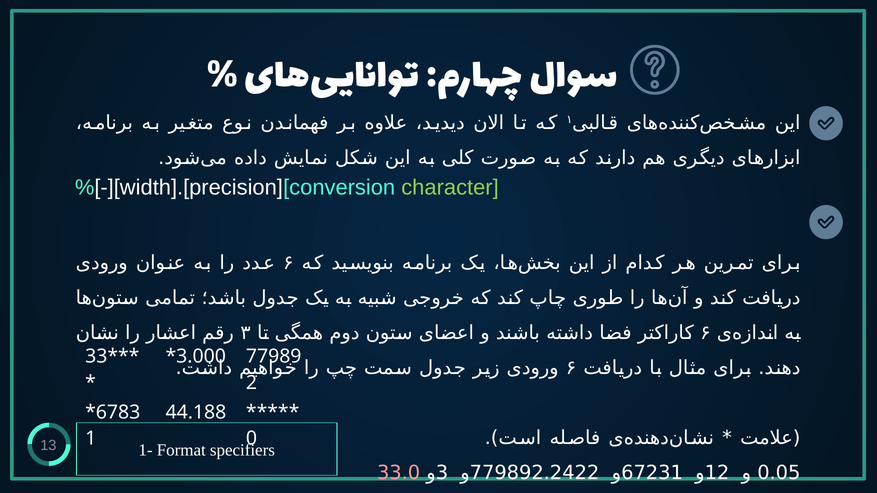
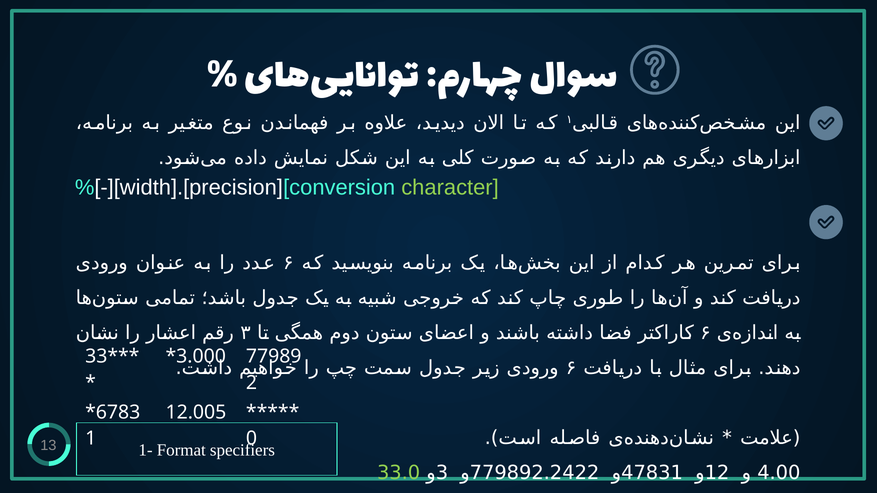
44.188: 44.188 -> 12.005
33.0 colour: pink -> light green
67231: 67231 -> 47831
0.05: 0.05 -> 4.00
